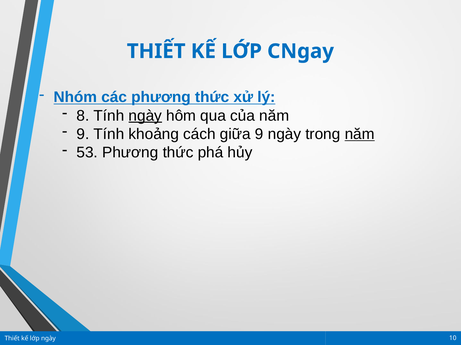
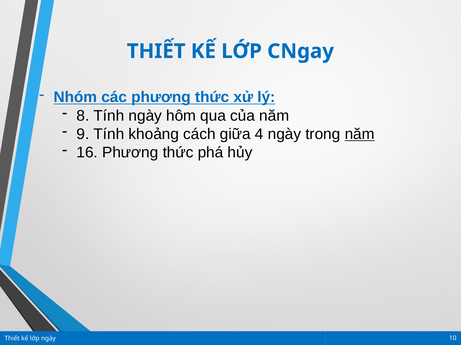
ngày at (145, 116) underline: present -> none
giữa 9: 9 -> 4
53: 53 -> 16
